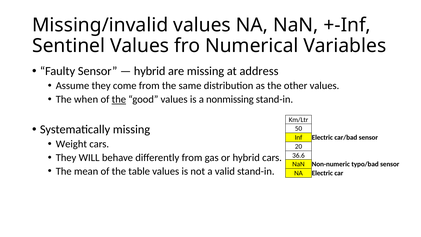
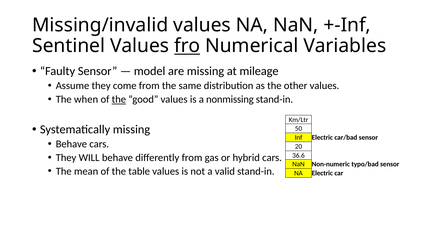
fro underline: none -> present
hybrid at (150, 71): hybrid -> model
address: address -> mileage
Weight at (71, 144): Weight -> Behave
